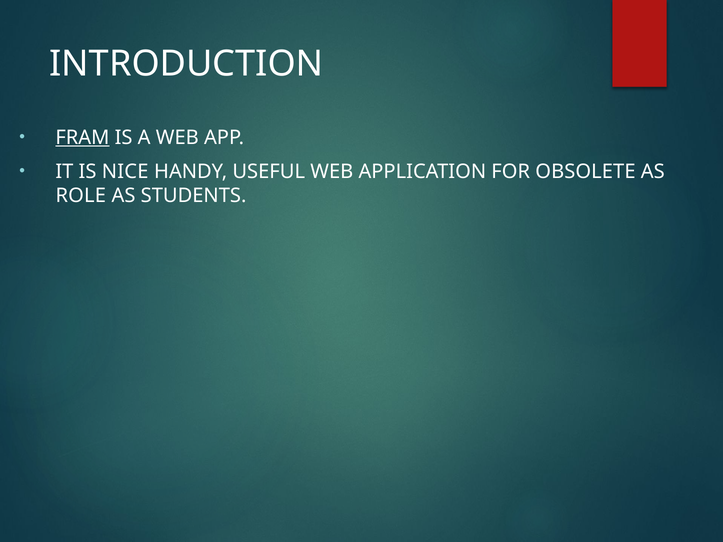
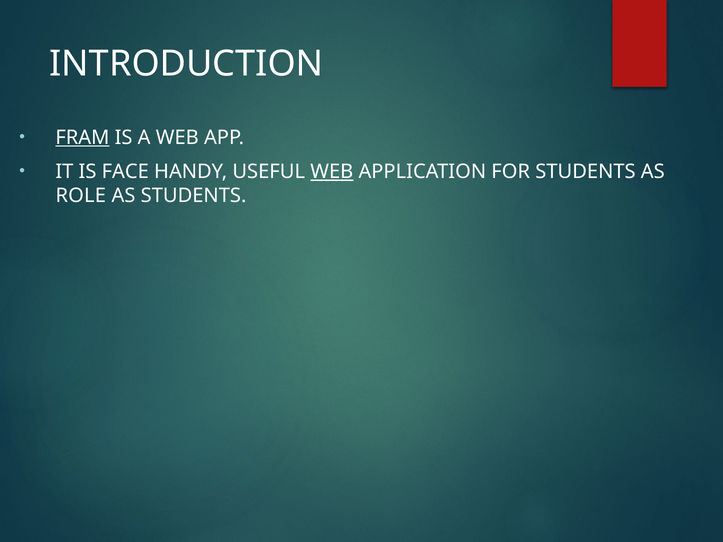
NICE: NICE -> FACE
WEB at (332, 172) underline: none -> present
FOR OBSOLETE: OBSOLETE -> STUDENTS
